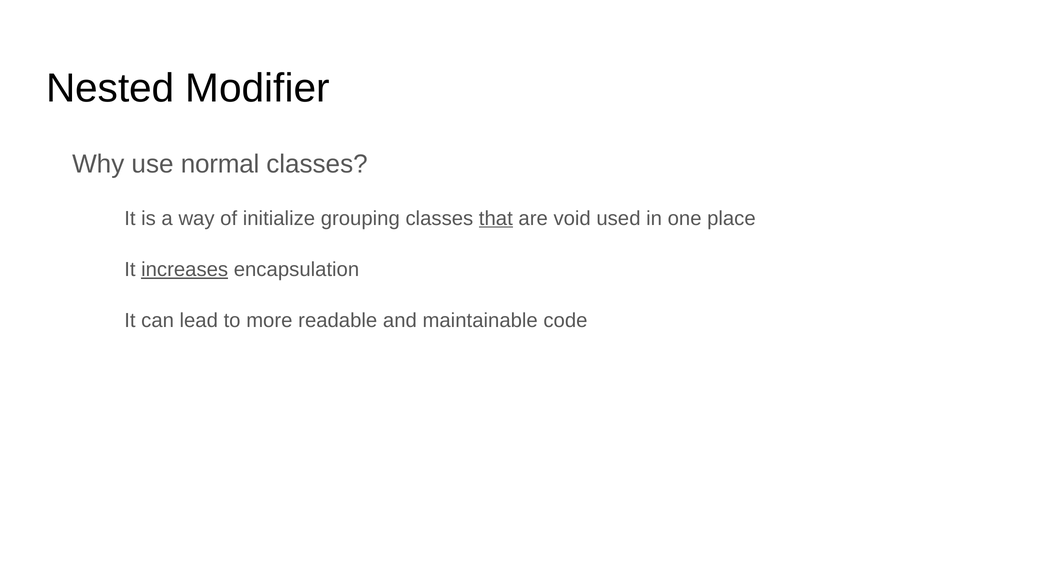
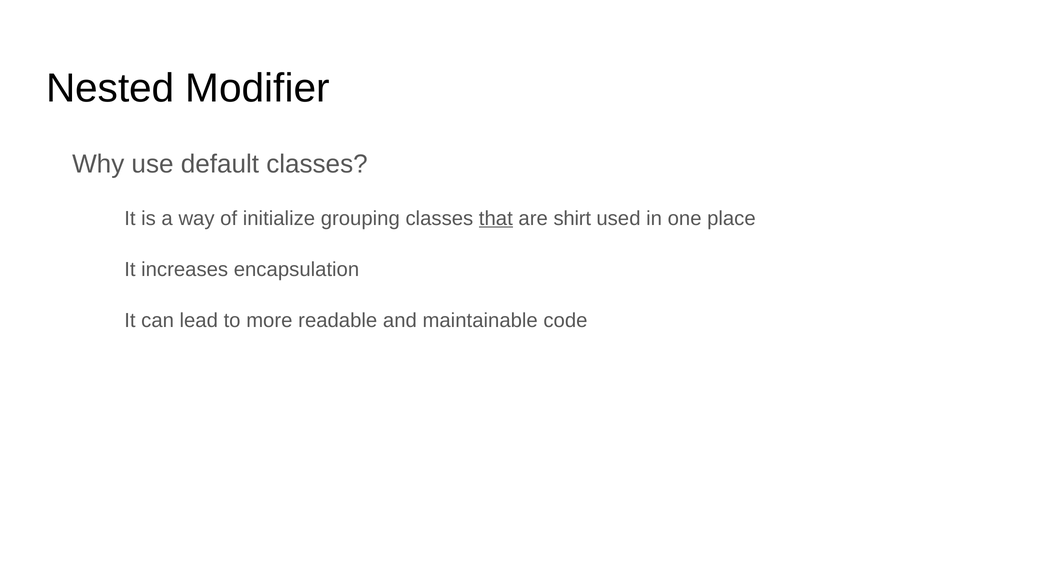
normal: normal -> default
void: void -> shirt
increases underline: present -> none
